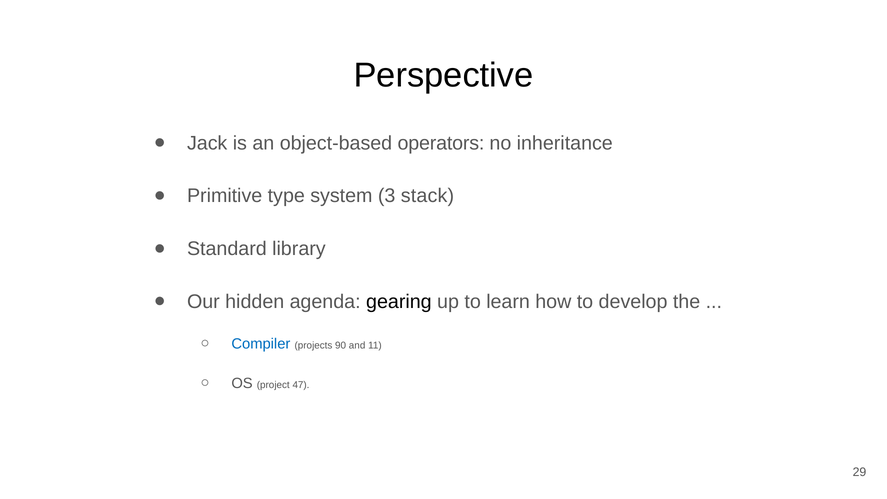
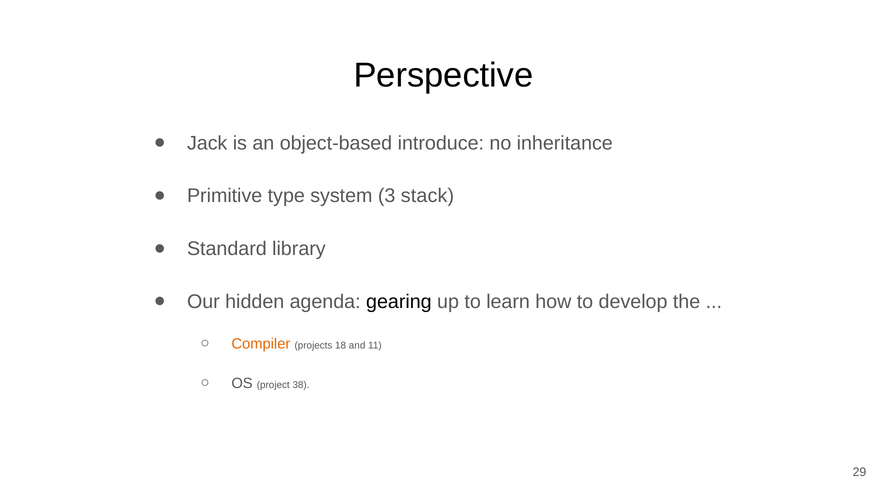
operators: operators -> introduce
Compiler colour: blue -> orange
90: 90 -> 18
47: 47 -> 38
